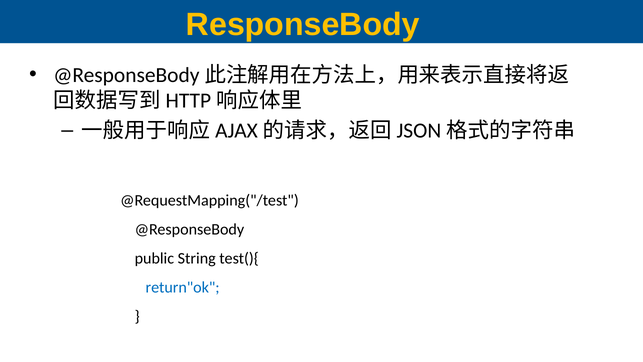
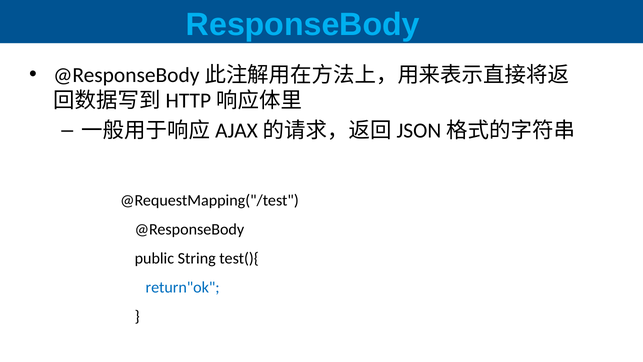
ResponseBody colour: yellow -> light blue
